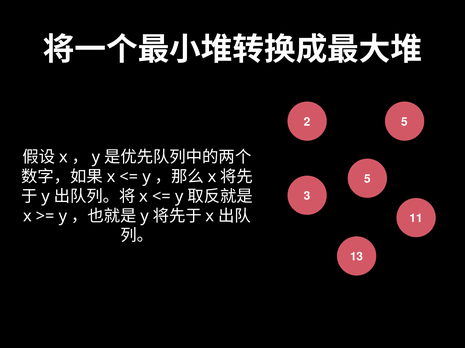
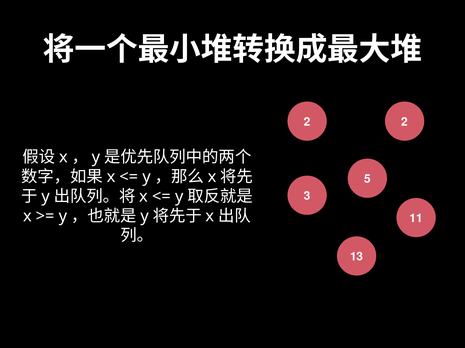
2 5: 5 -> 2
